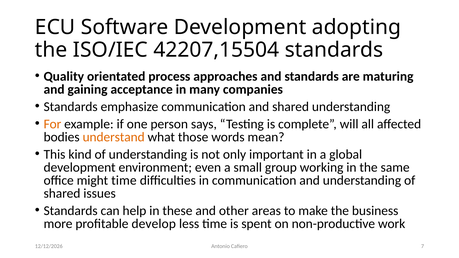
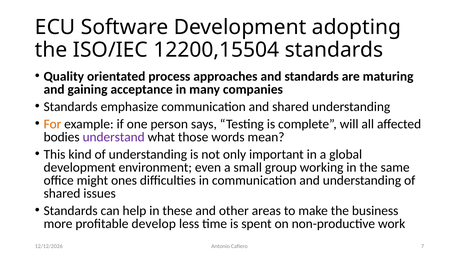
42207,15504: 42207,15504 -> 12200,15504
understand colour: orange -> purple
might time: time -> ones
